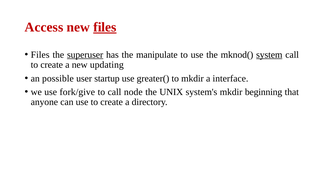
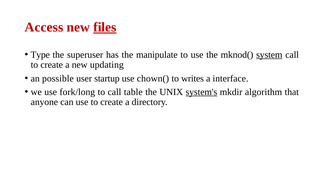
Files at (40, 55): Files -> Type
superuser underline: present -> none
greater(: greater( -> chown(
to mkdir: mkdir -> writes
fork/give: fork/give -> fork/long
node: node -> table
system's underline: none -> present
beginning: beginning -> algorithm
